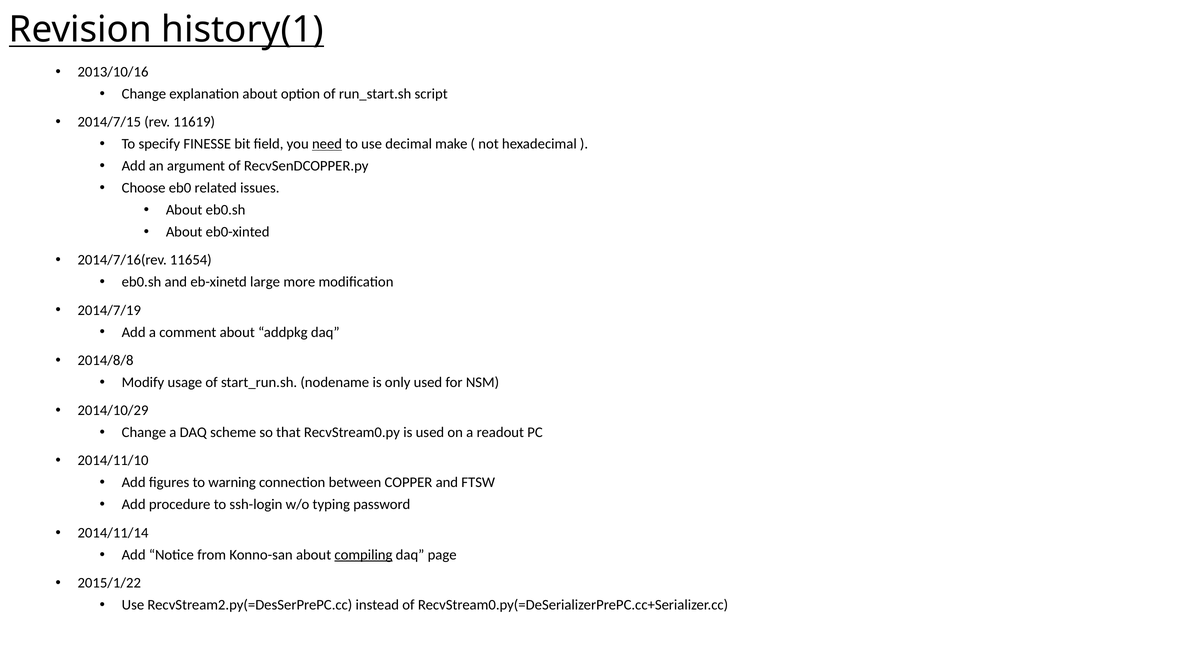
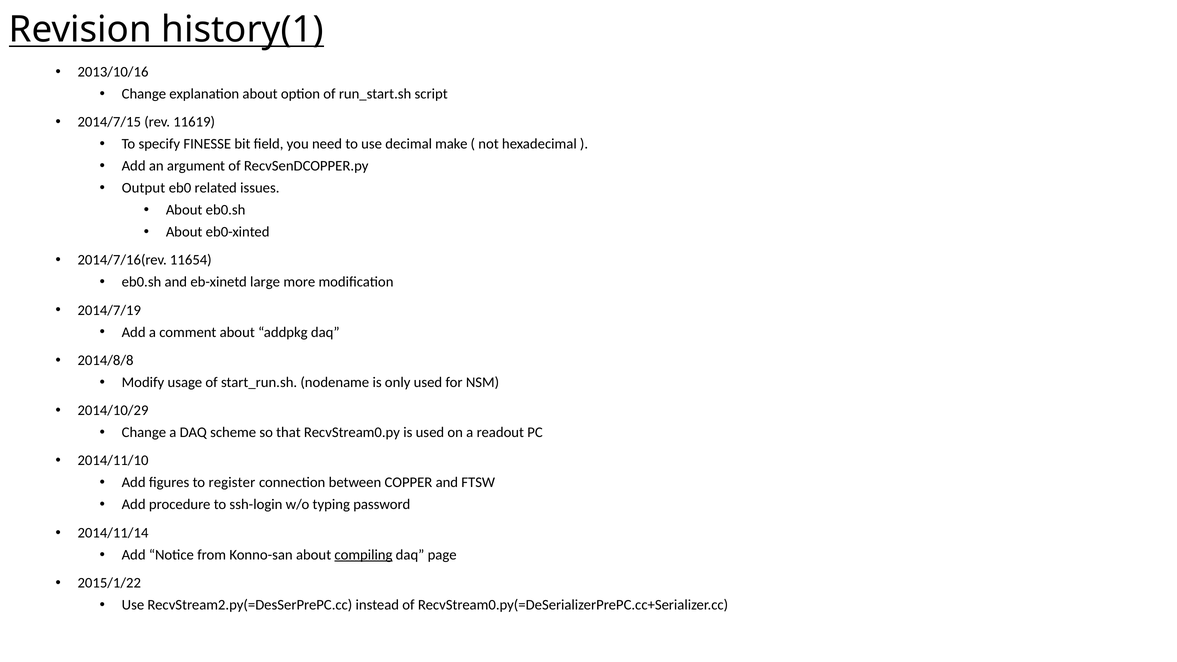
need underline: present -> none
Choose: Choose -> Output
warning: warning -> register
